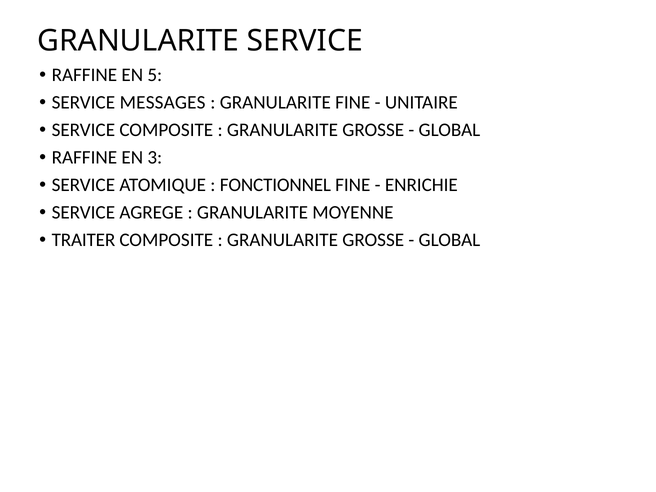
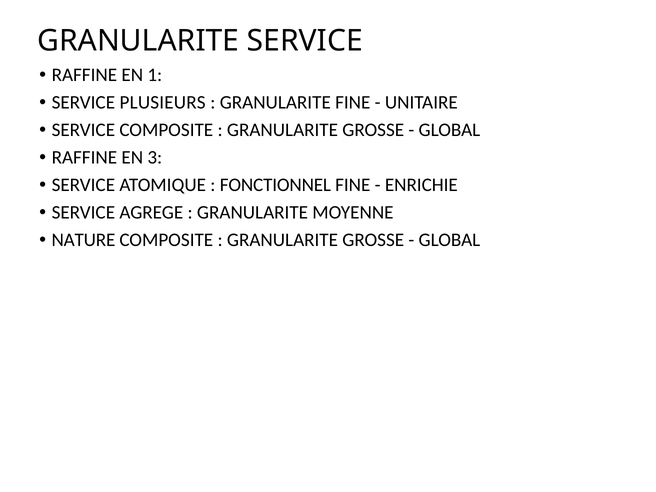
5: 5 -> 1
MESSAGES: MESSAGES -> PLUSIEURS
TRAITER: TRAITER -> NATURE
